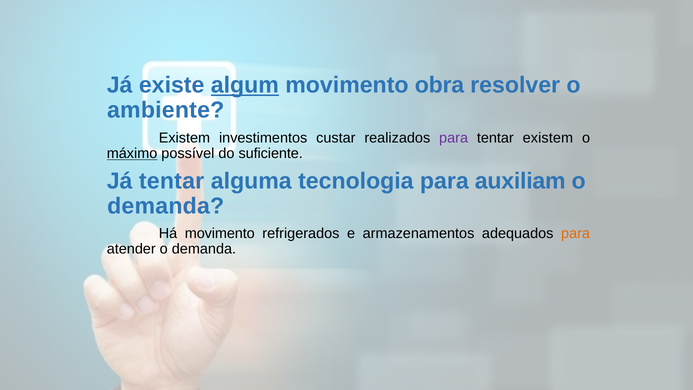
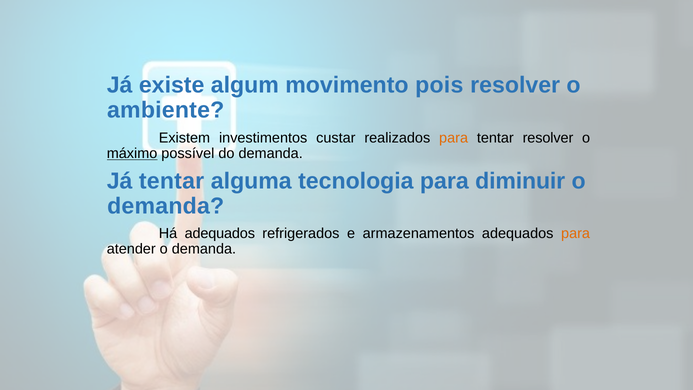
algum underline: present -> none
obra: obra -> pois
para at (454, 138) colour: purple -> orange
tentar existem: existem -> resolver
do suficiente: suficiente -> demanda
auxiliam: auxiliam -> diminuir
Há movimento: movimento -> adequados
